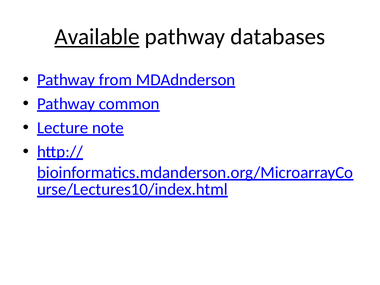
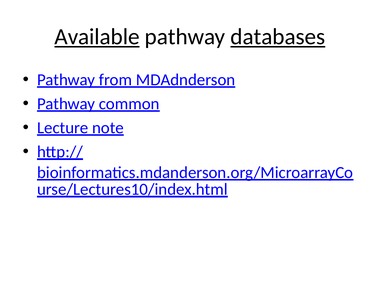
databases underline: none -> present
